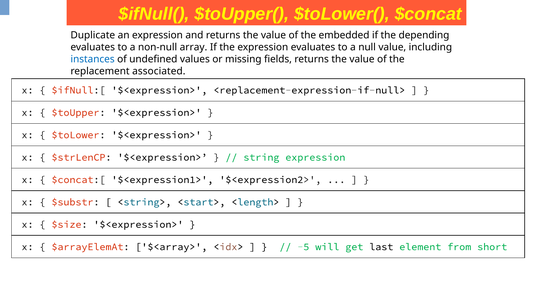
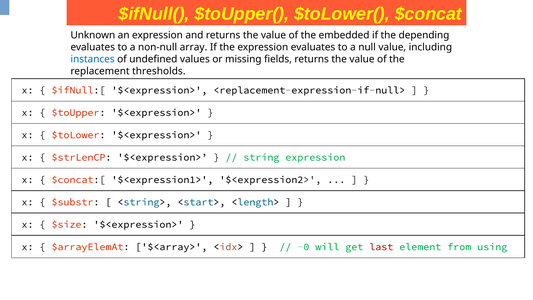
Duplicate: Duplicate -> Unknown
associated: associated -> thresholds
-5: -5 -> -0
last colour: black -> red
short: short -> using
